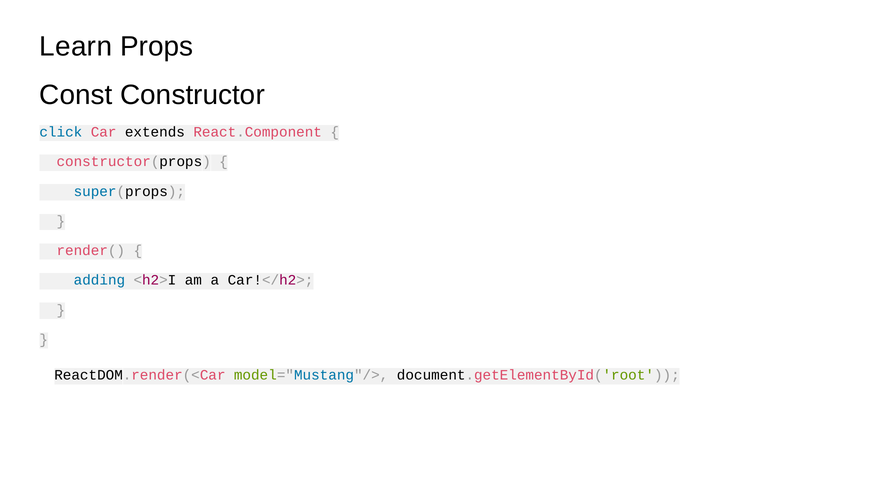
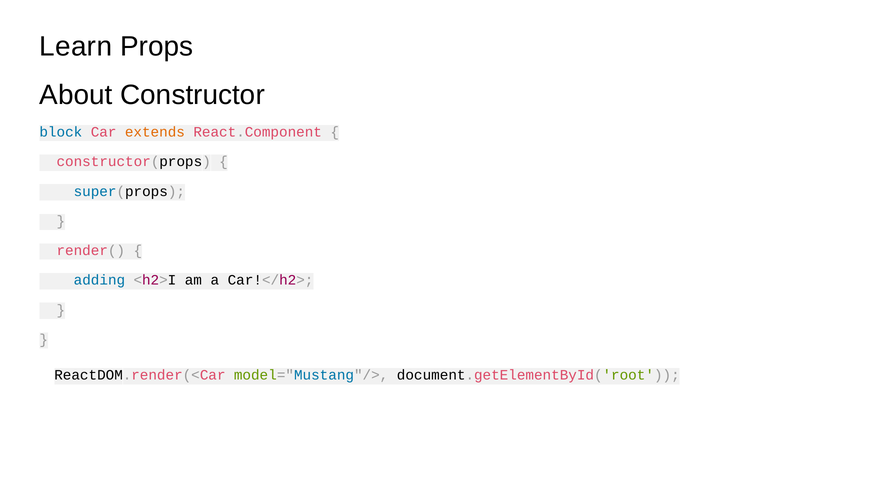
Const: Const -> About
click: click -> block
extends colour: black -> orange
